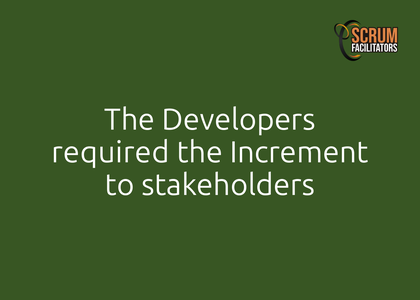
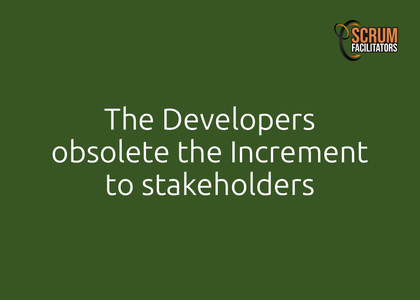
required: required -> obsolete
